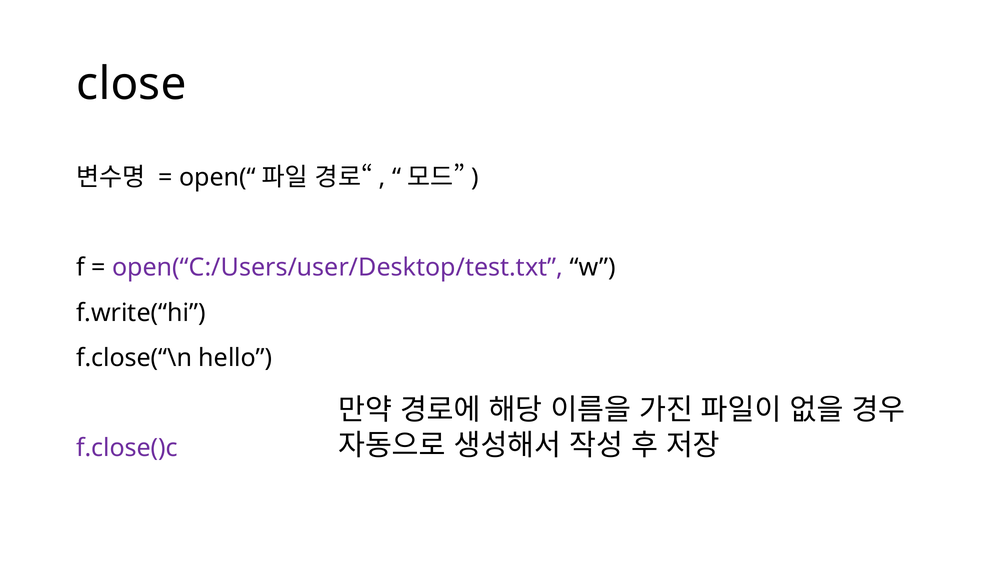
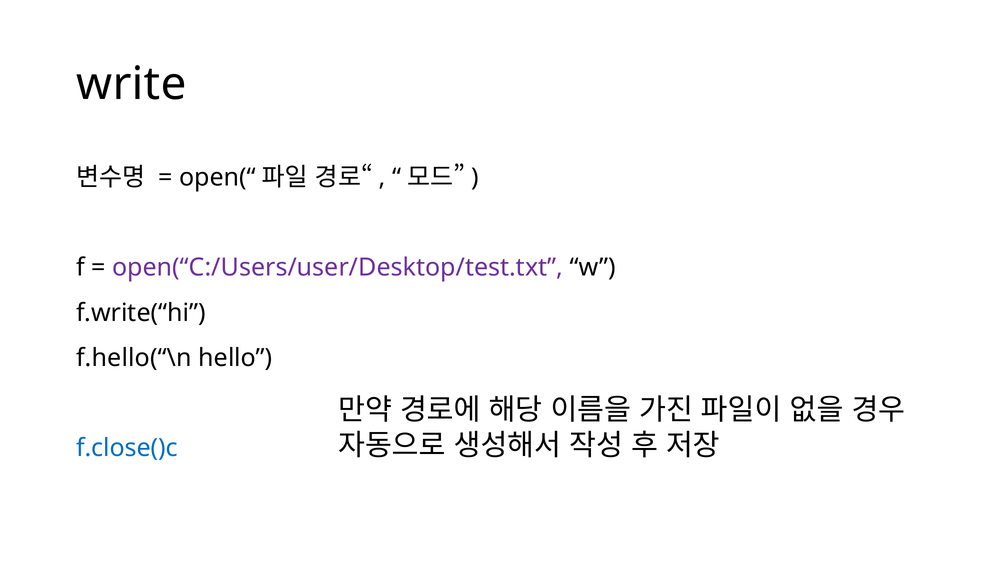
close: close -> write
f.close(“\n: f.close(“\n -> f.hello(“\n
f.close()c colour: purple -> blue
